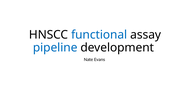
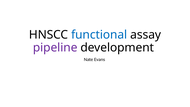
pipeline colour: blue -> purple
